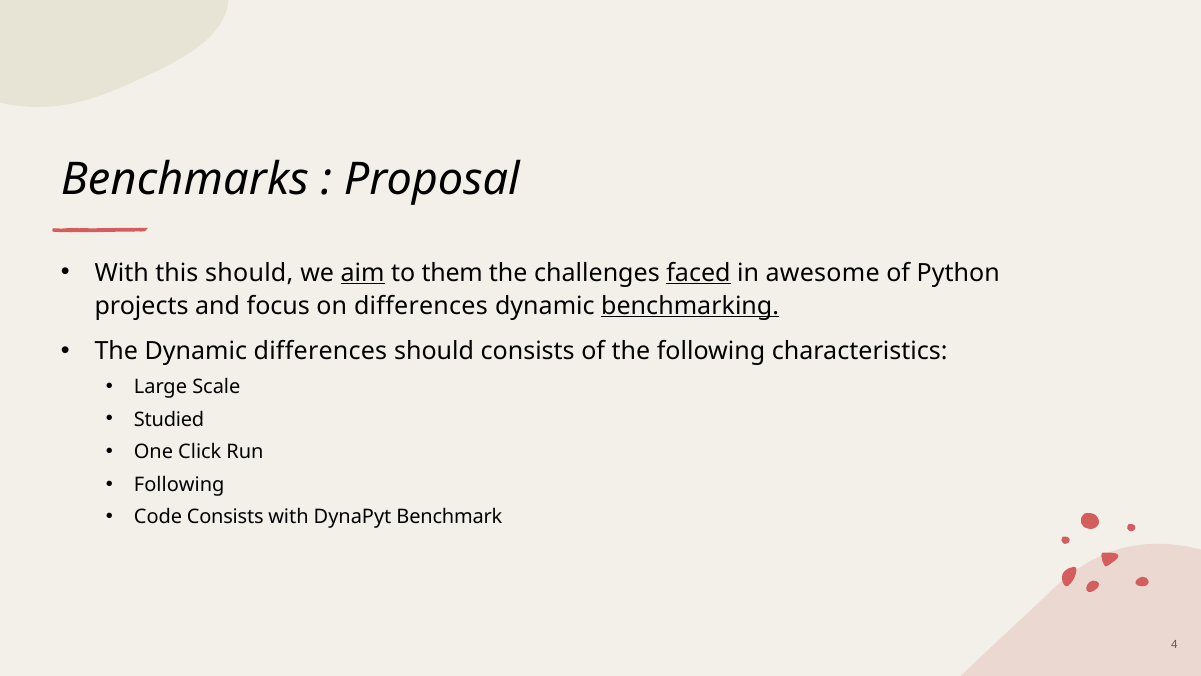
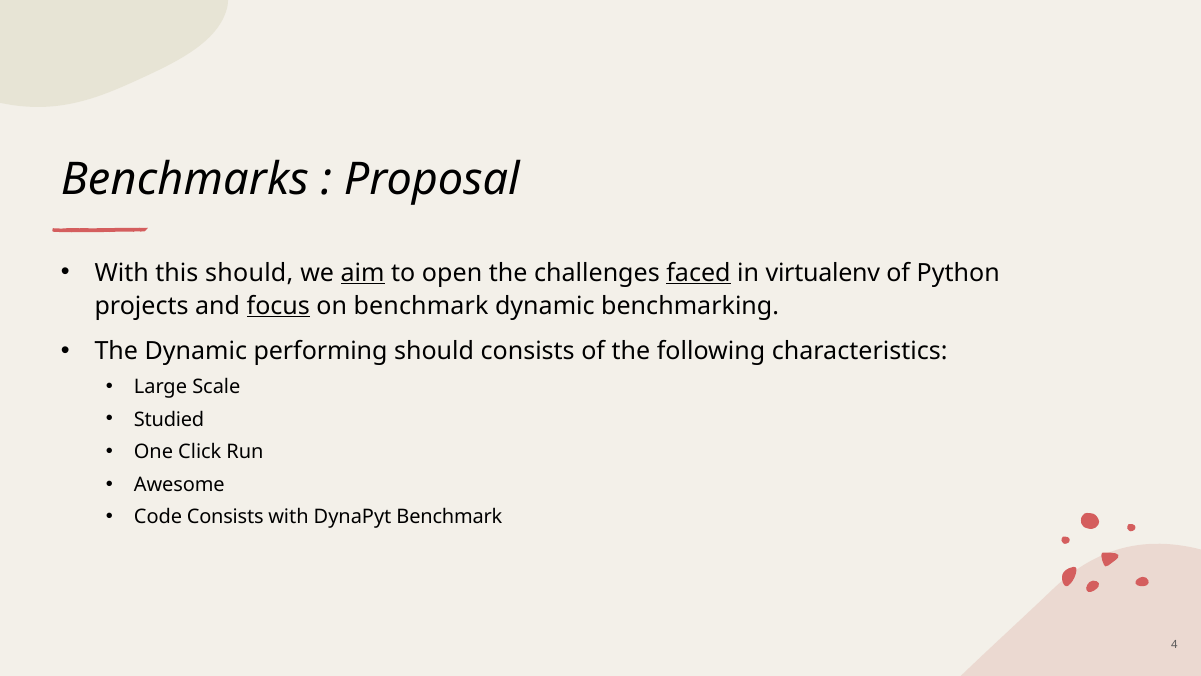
them: them -> open
awesome: awesome -> virtualenv
focus underline: none -> present
on differences: differences -> benchmark
benchmarking underline: present -> none
Dynamic differences: differences -> performing
Following at (179, 484): Following -> Awesome
